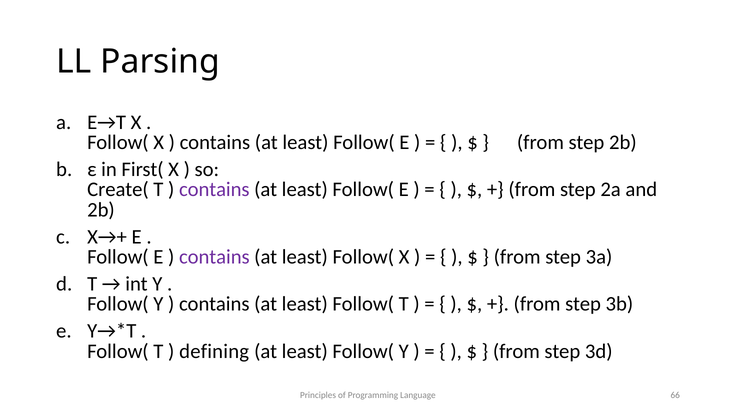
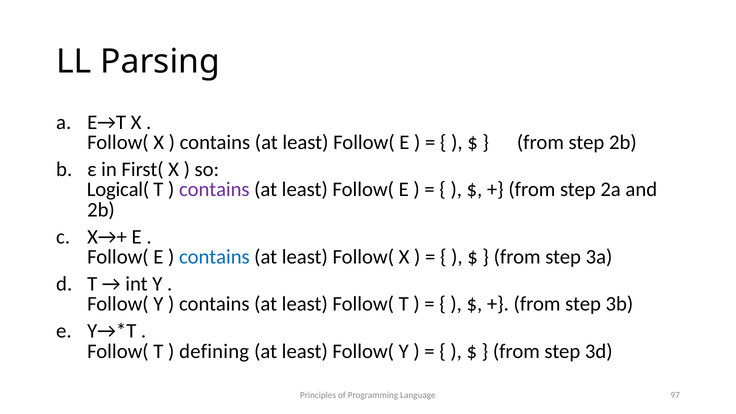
Create(: Create( -> Logical(
contains at (214, 257) colour: purple -> blue
66: 66 -> 97
